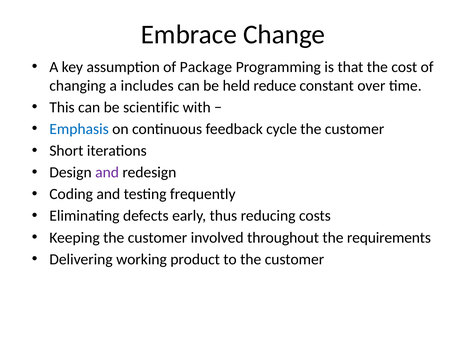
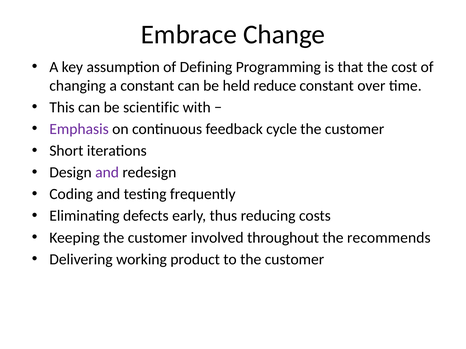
Package: Package -> Defining
a includes: includes -> constant
Emphasis colour: blue -> purple
requirements: requirements -> recommends
